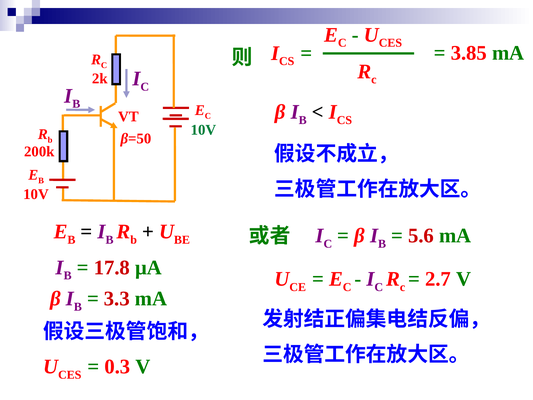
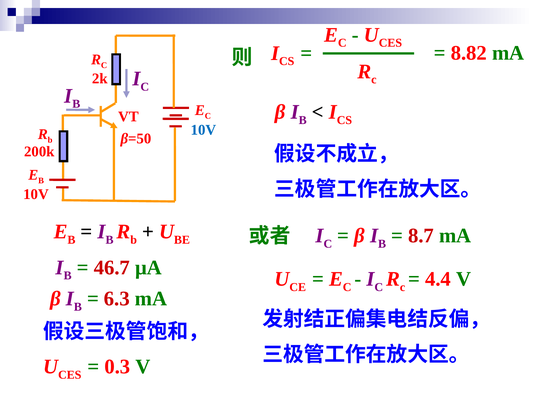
3.85: 3.85 -> 8.82
10V at (203, 130) colour: green -> blue
5.6: 5.6 -> 8.7
17.8: 17.8 -> 46.7
2.7: 2.7 -> 4.4
3.3: 3.3 -> 6.3
